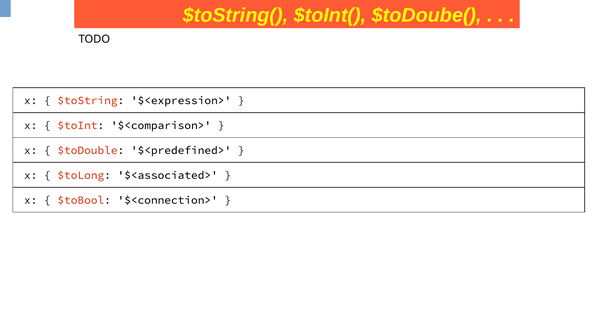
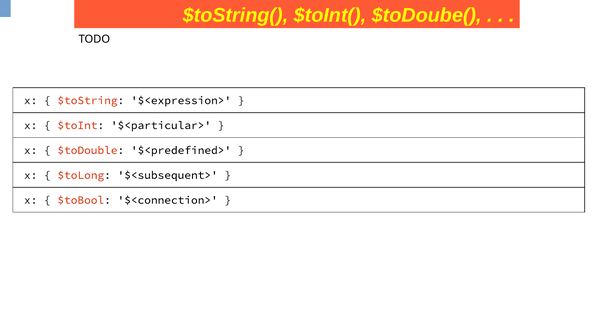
$<comparison>: $<comparison> -> $<particular>
$<associated>: $<associated> -> $<subsequent>
